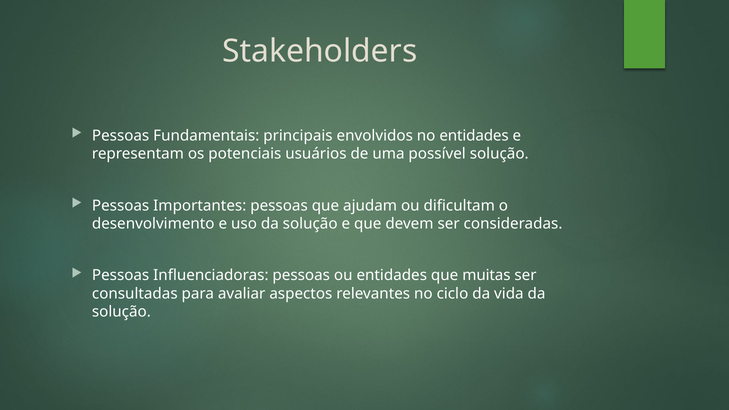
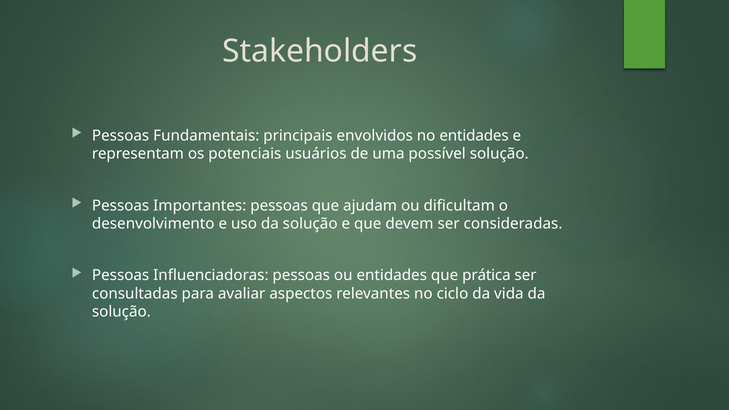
muitas: muitas -> prática
